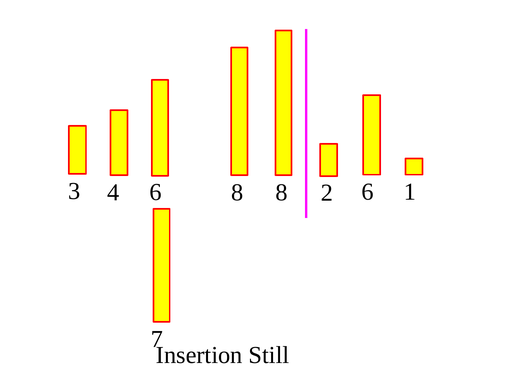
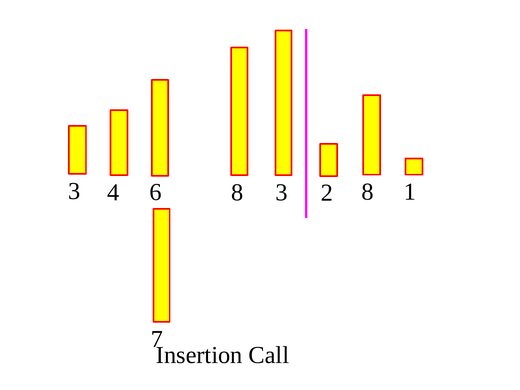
4 6: 6 -> 8
8 8: 8 -> 3
Still: Still -> Call
